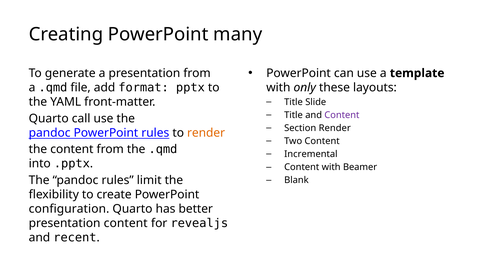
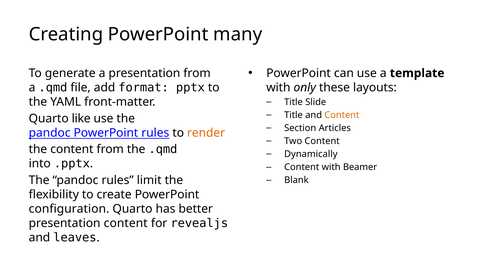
Content at (342, 115) colour: purple -> orange
call: call -> like
Section Render: Render -> Articles
Incremental: Incremental -> Dynamically
recent: recent -> leaves
